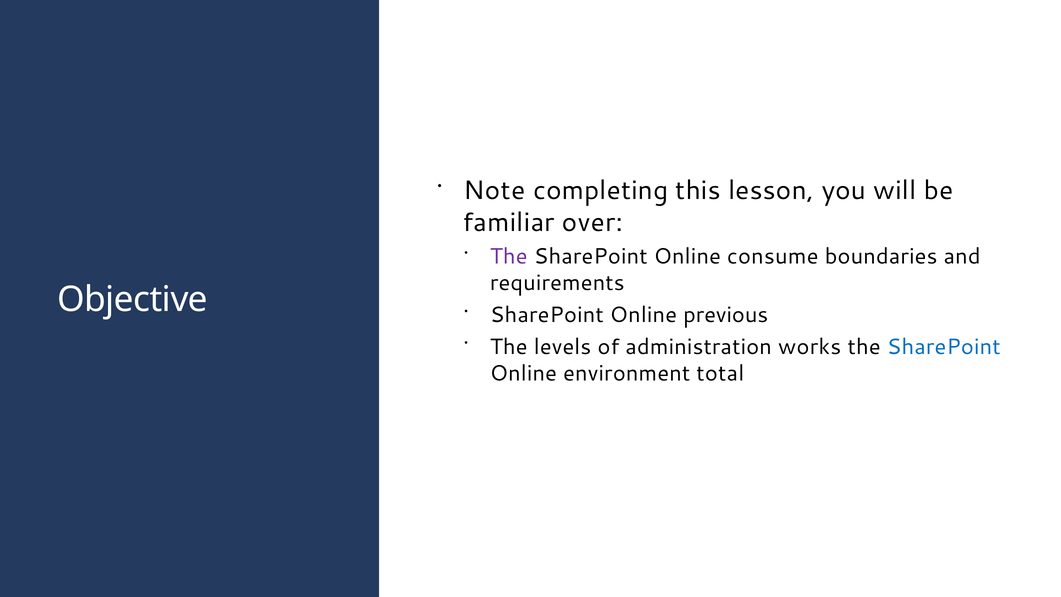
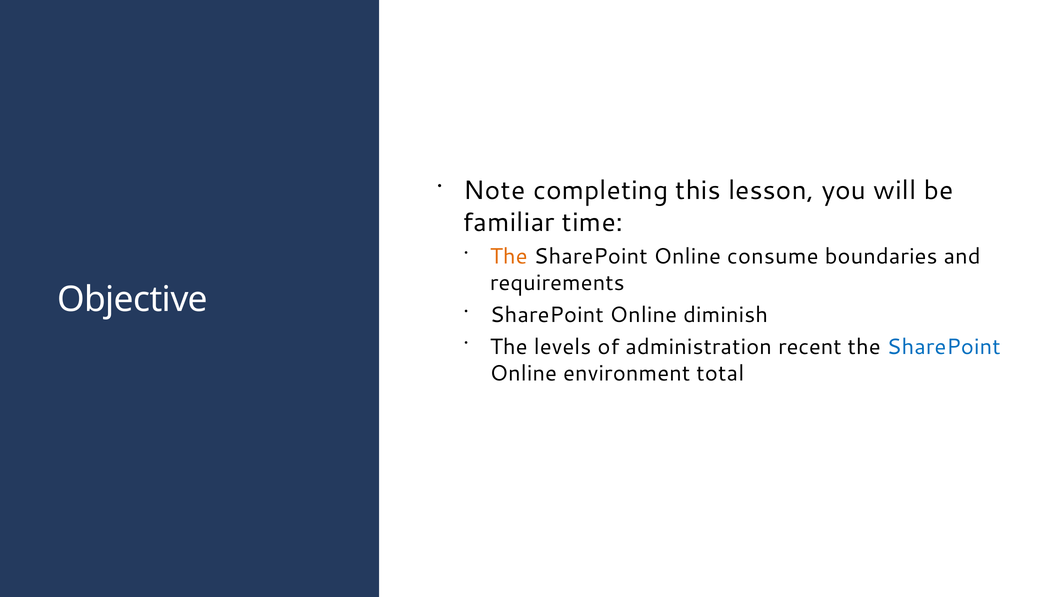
over: over -> time
The at (509, 256) colour: purple -> orange
previous: previous -> diminish
works: works -> recent
